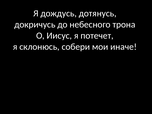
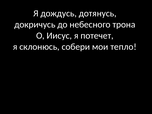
иначе: иначе -> тепло
